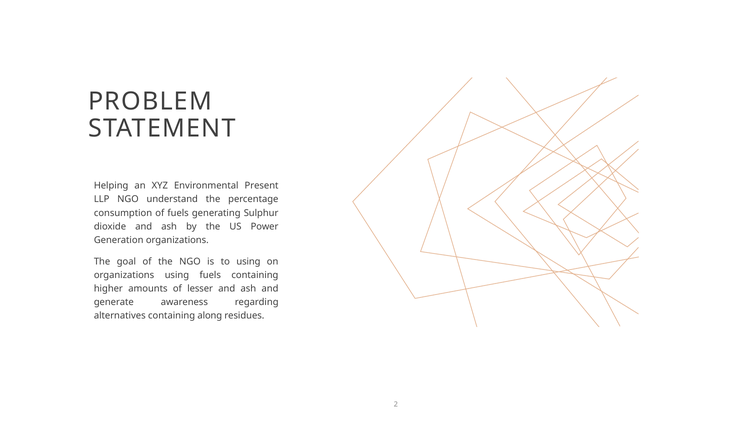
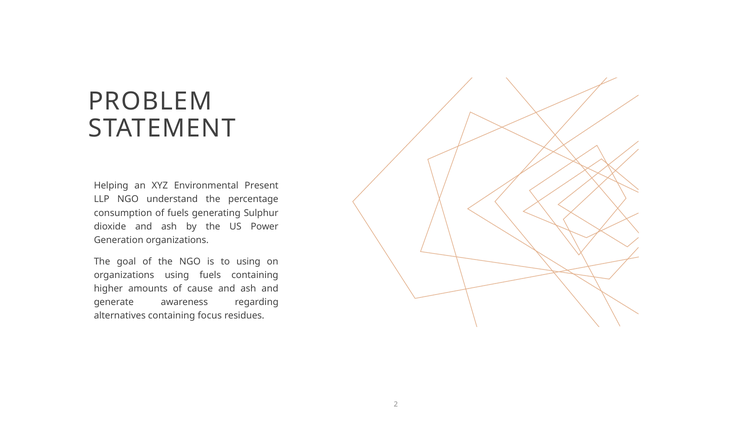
lesser: lesser -> cause
along: along -> focus
